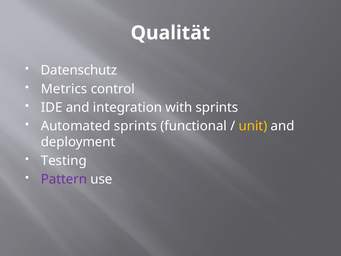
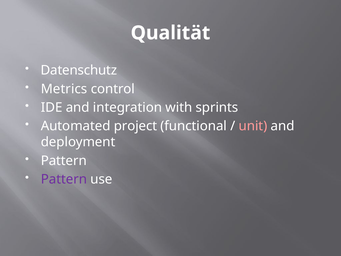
Automated sprints: sprints -> project
unit colour: yellow -> pink
Testing at (64, 160): Testing -> Pattern
